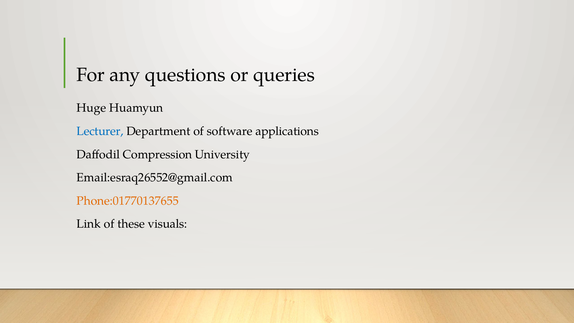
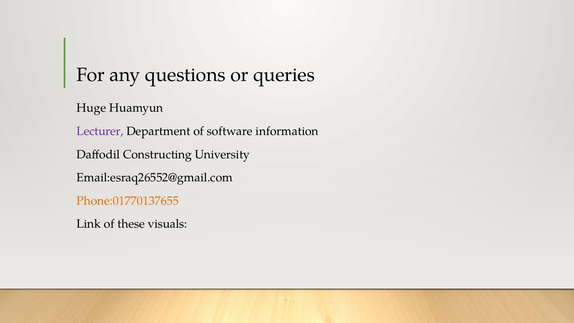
Lecturer colour: blue -> purple
applications: applications -> information
Compression: Compression -> Constructing
